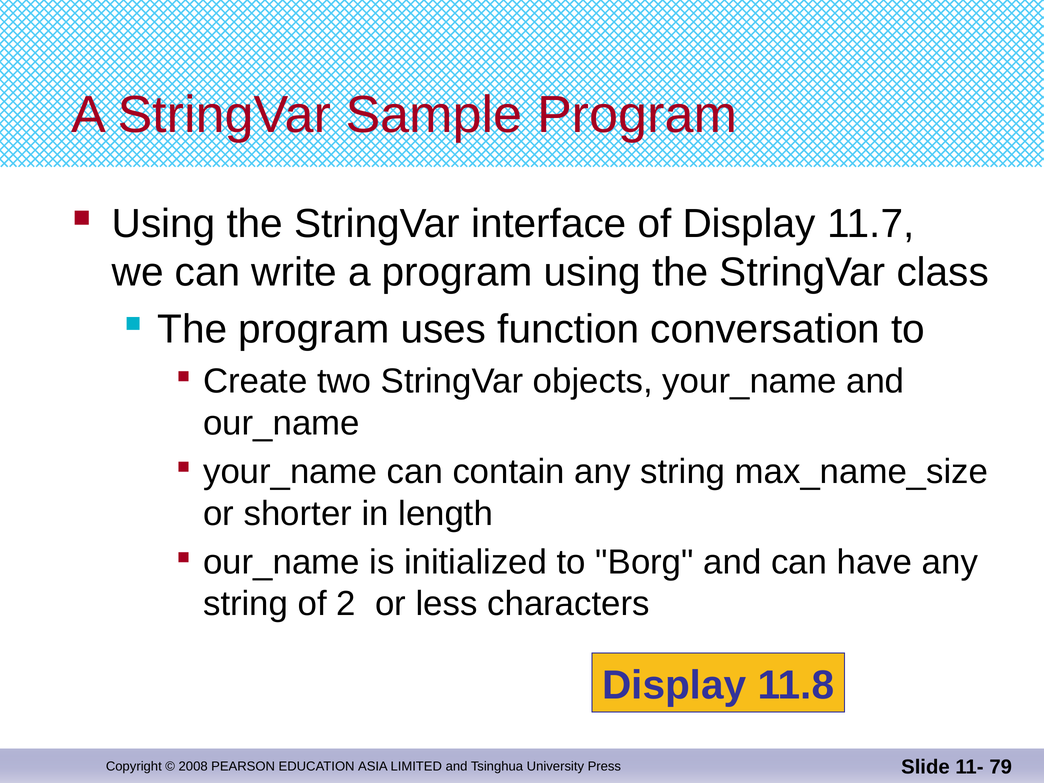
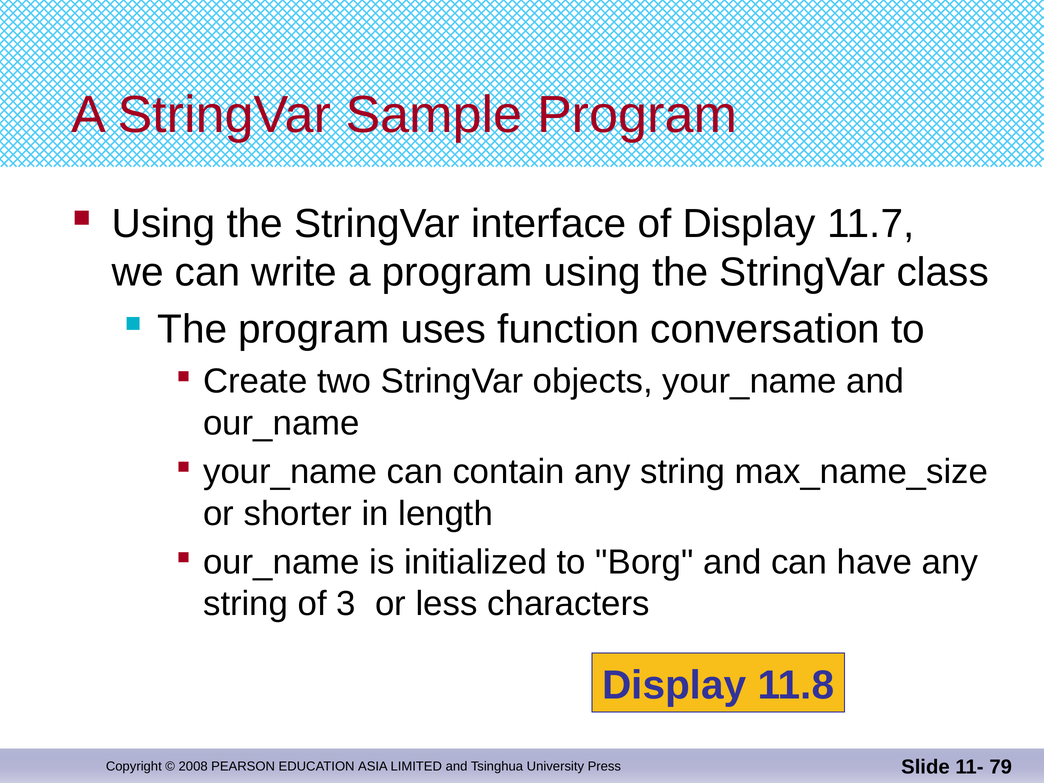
2: 2 -> 3
